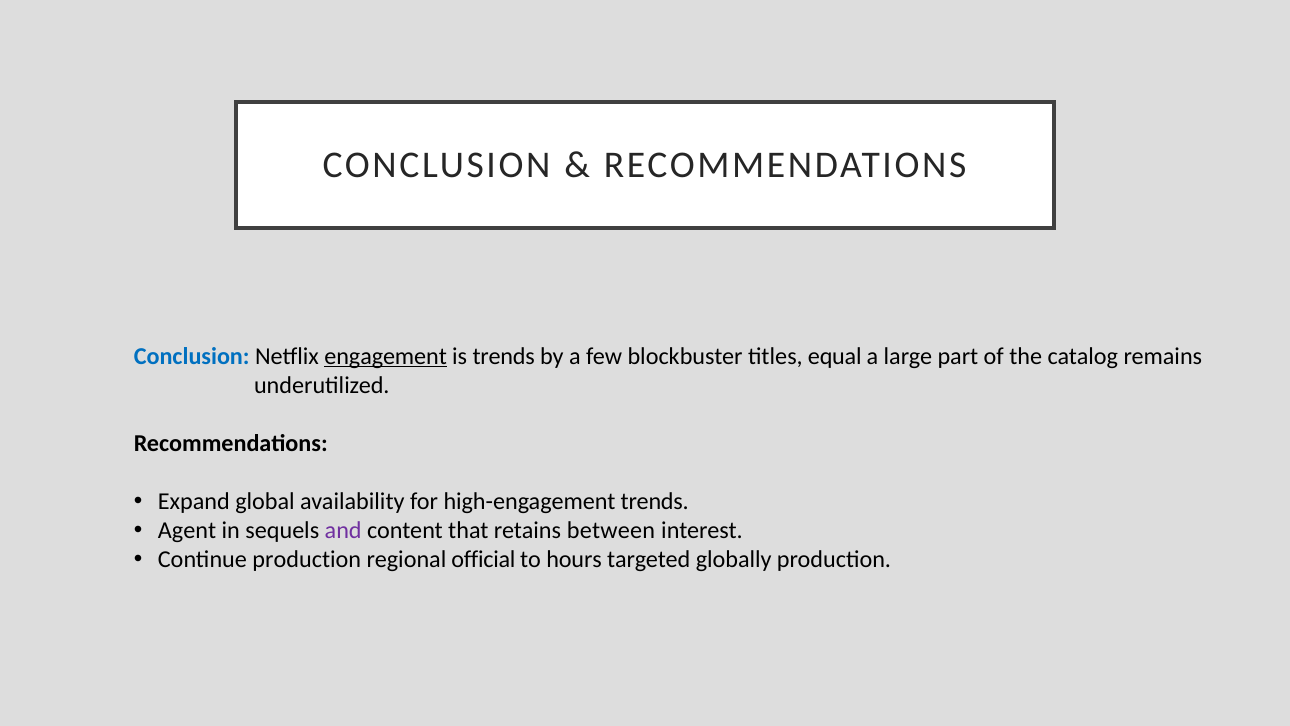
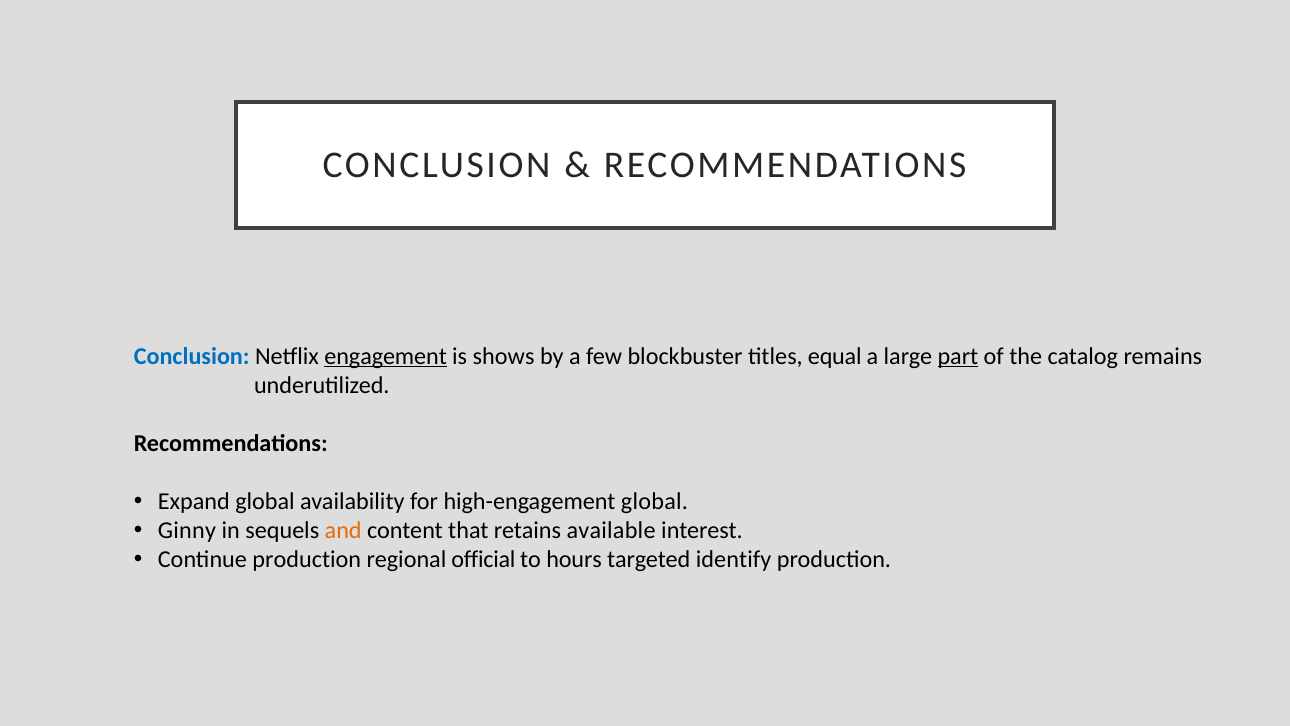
is trends: trends -> shows
part underline: none -> present
high-engagement trends: trends -> global
Agent: Agent -> Ginny
and colour: purple -> orange
between: between -> available
globally: globally -> identify
